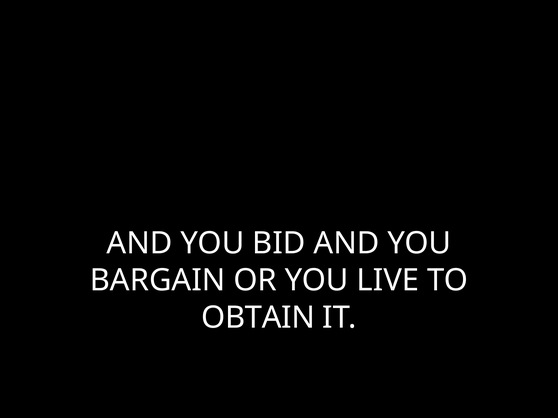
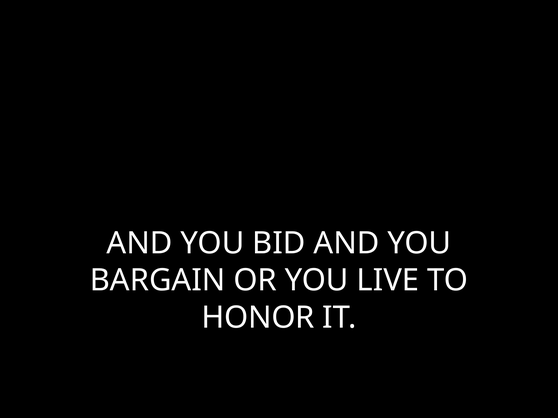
OBTAIN: OBTAIN -> HONOR
